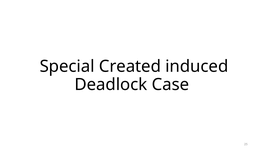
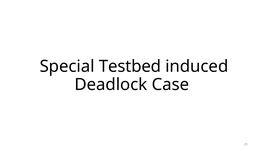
Created: Created -> Testbed
